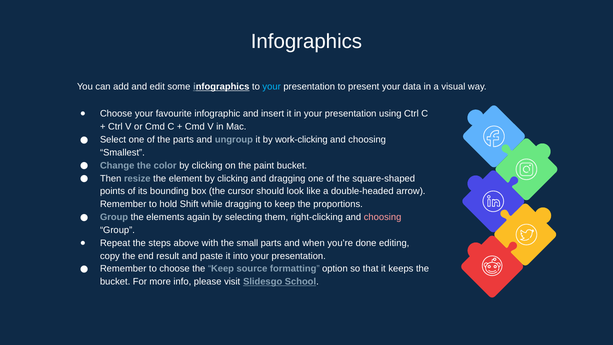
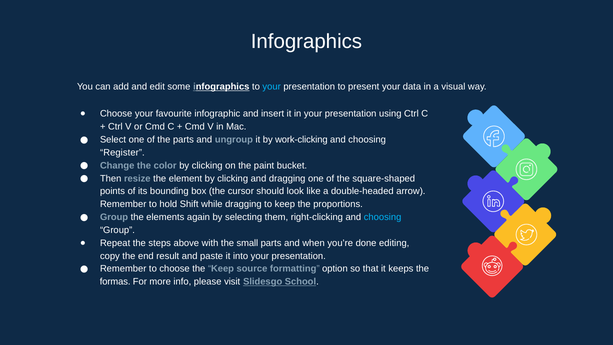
Smallest: Smallest -> Register
choosing at (383, 217) colour: pink -> light blue
bucket at (115, 282): bucket -> formas
